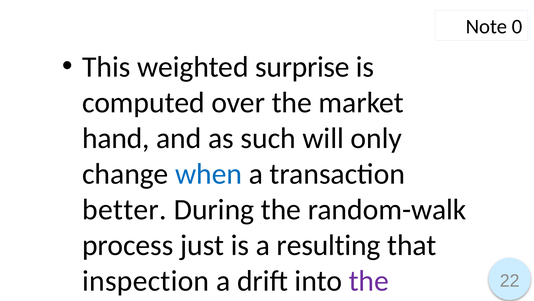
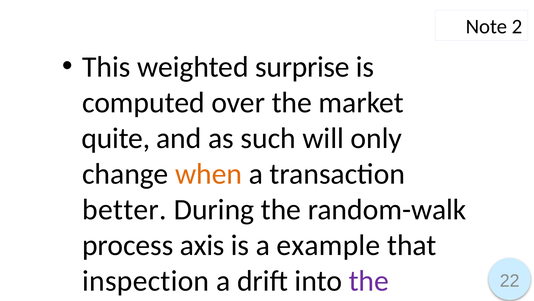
0: 0 -> 2
hand: hand -> quite
when colour: blue -> orange
just: just -> axis
resulting: resulting -> example
